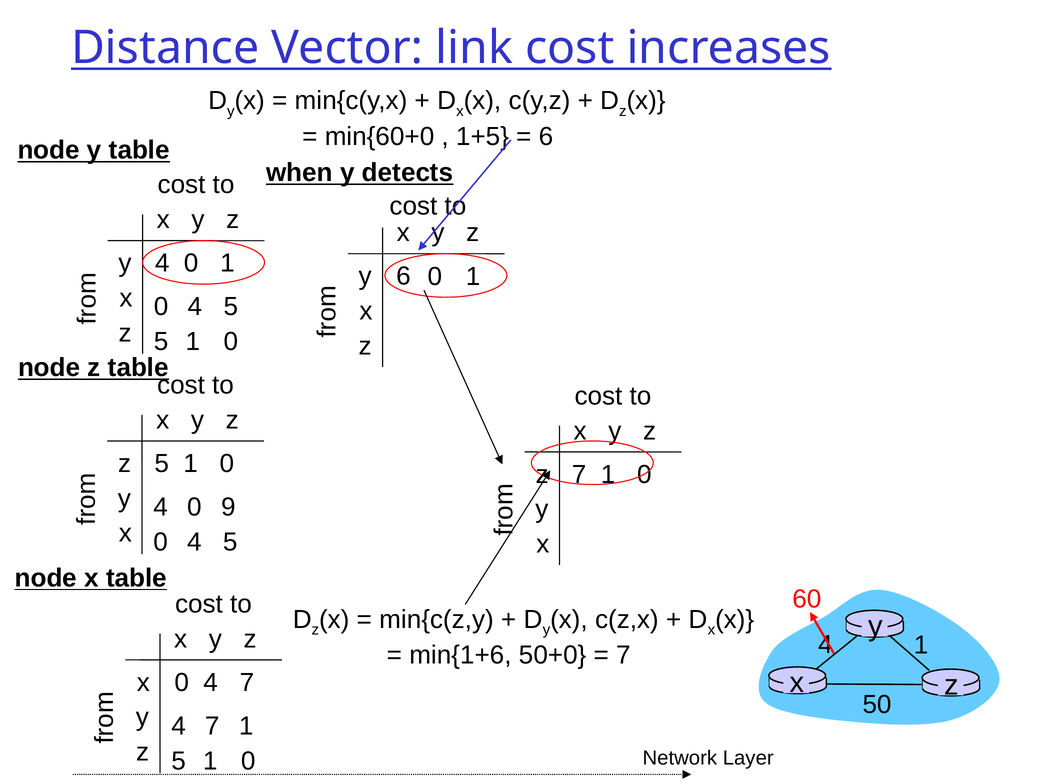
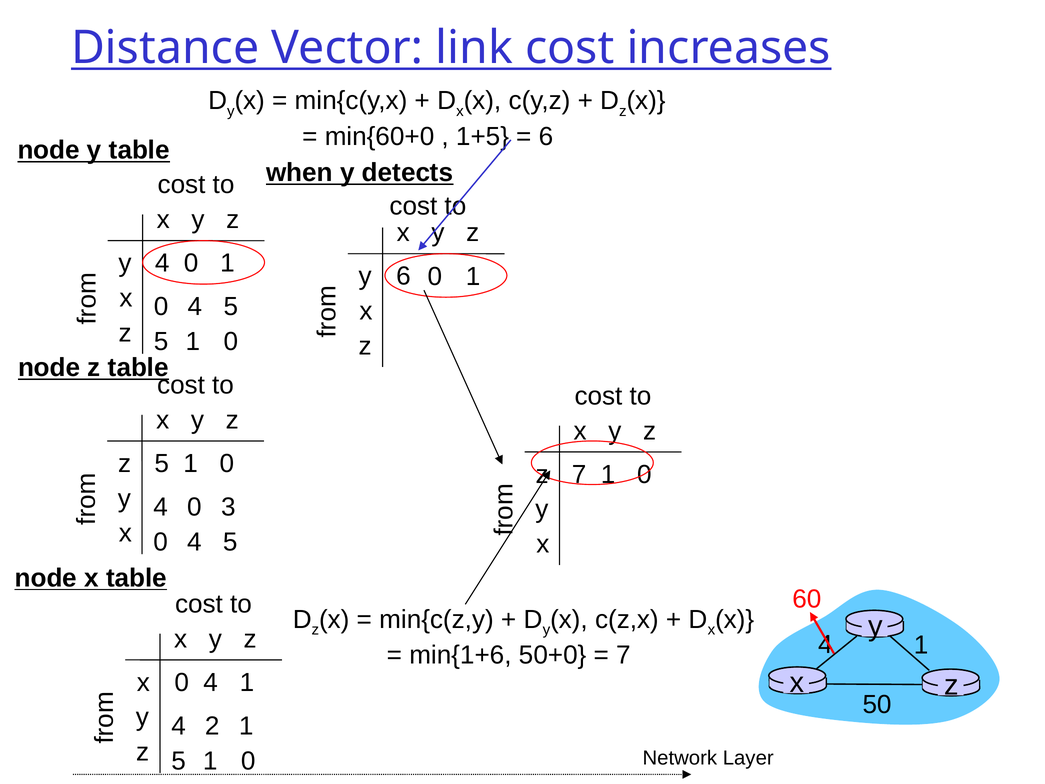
9: 9 -> 3
0 4 7: 7 -> 1
7 at (212, 726): 7 -> 2
